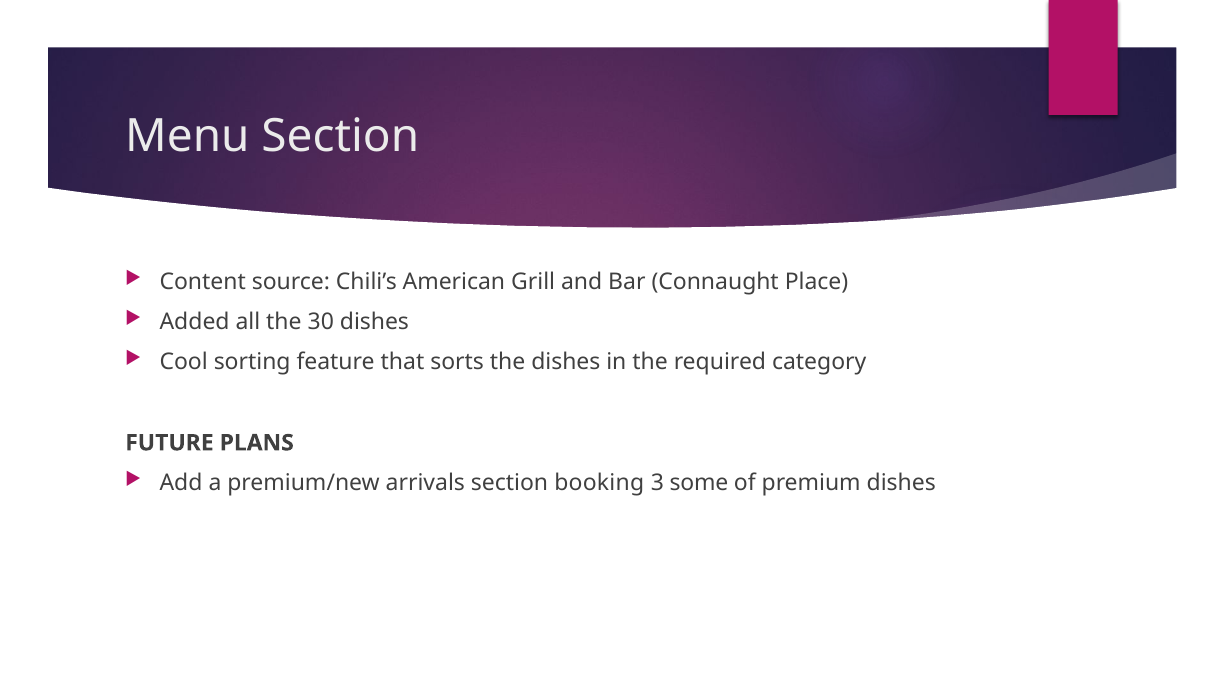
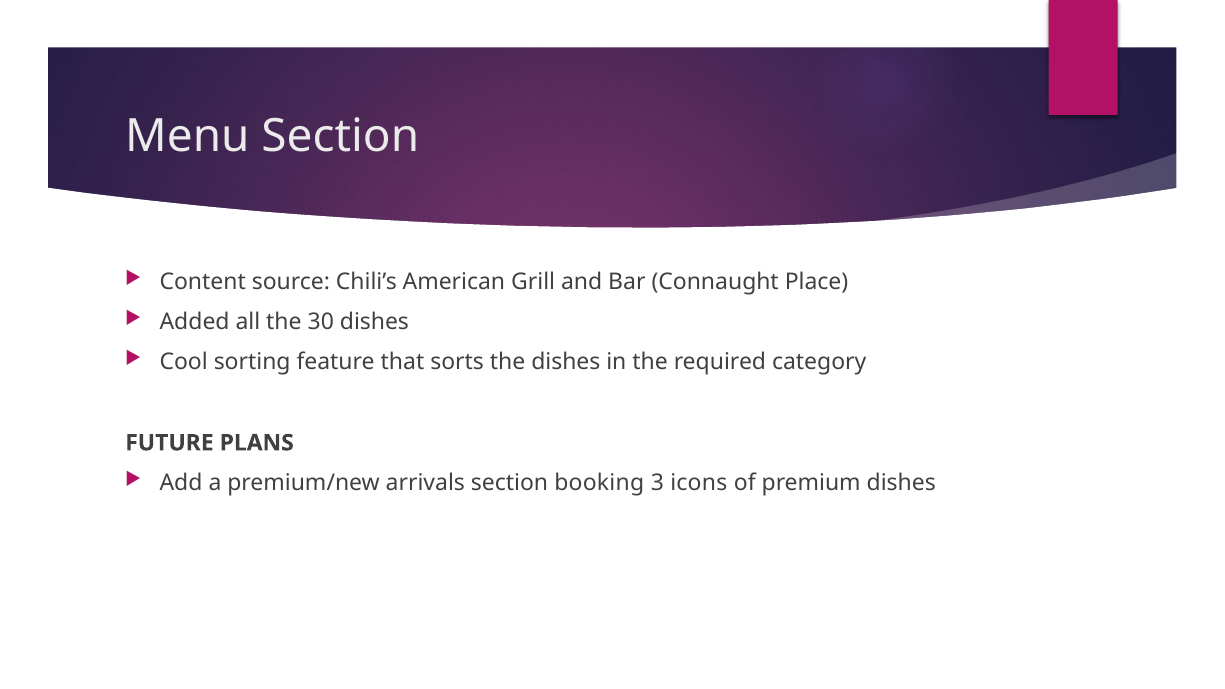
some: some -> icons
